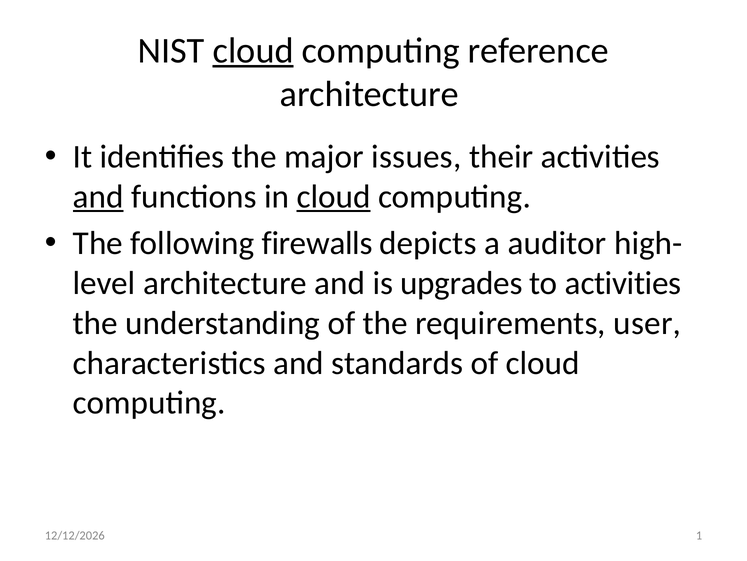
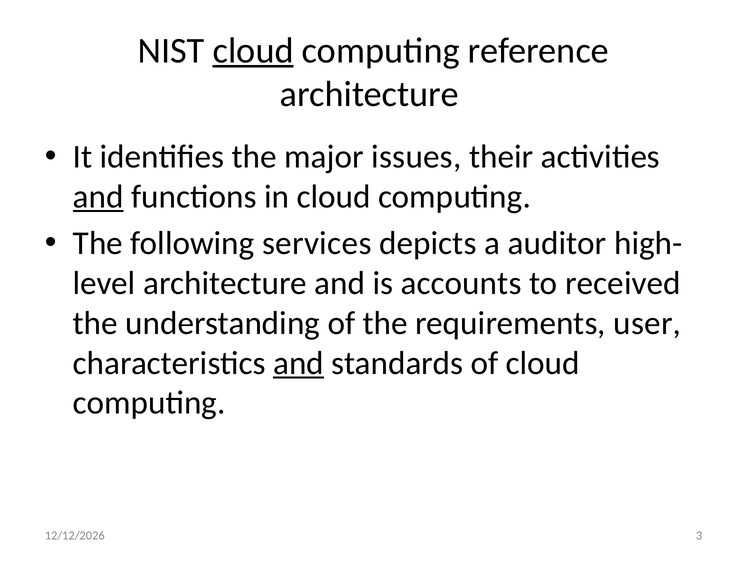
cloud at (334, 197) underline: present -> none
firewalls: firewalls -> services
upgrades: upgrades -> accounts
to activities: activities -> received
and at (299, 363) underline: none -> present
1: 1 -> 3
